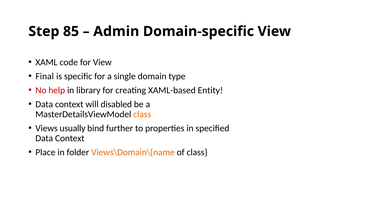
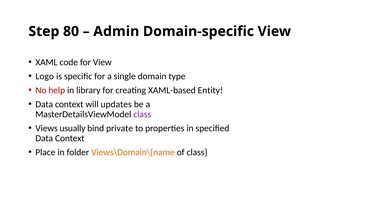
85: 85 -> 80
Final: Final -> Logo
disabled: disabled -> updates
class at (142, 114) colour: orange -> purple
further: further -> private
